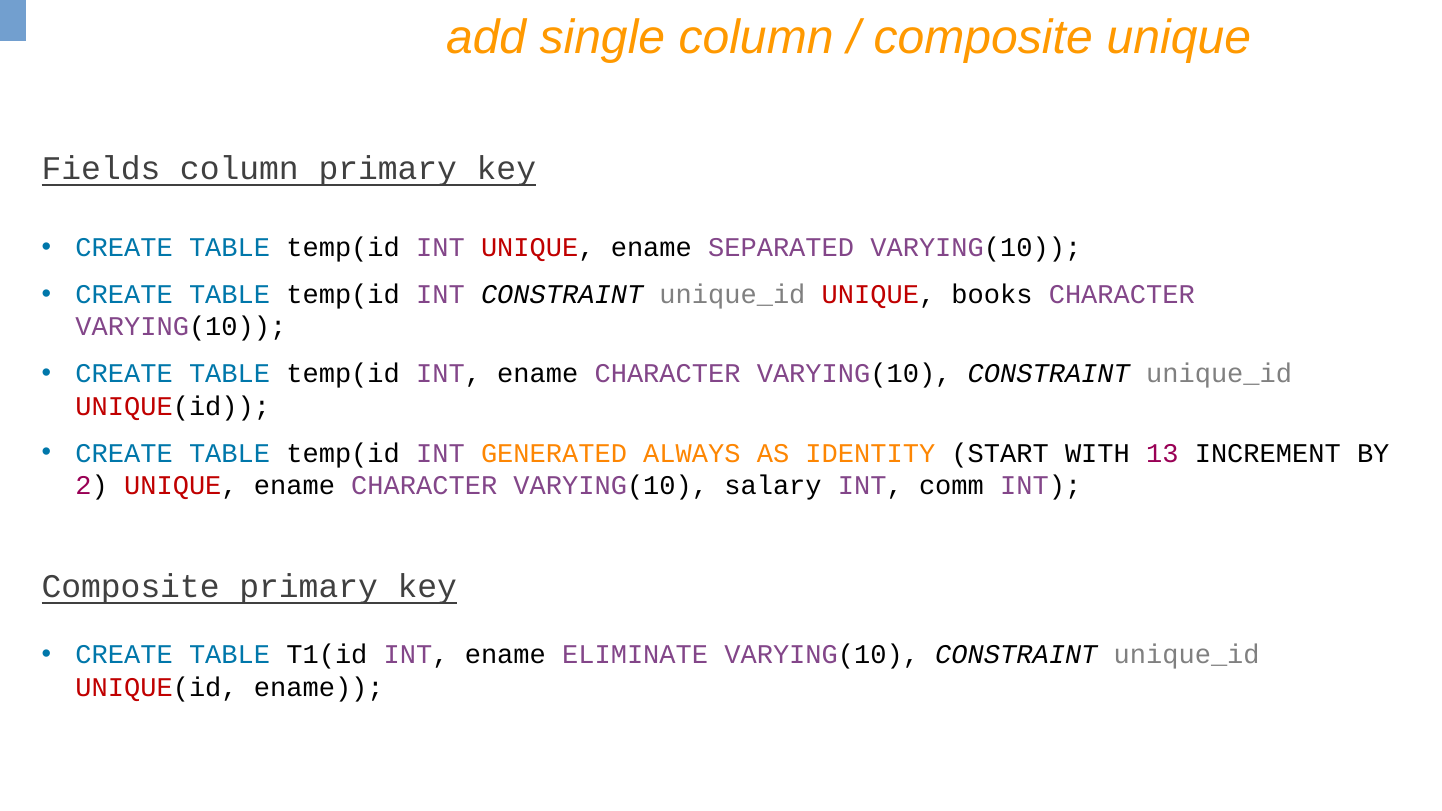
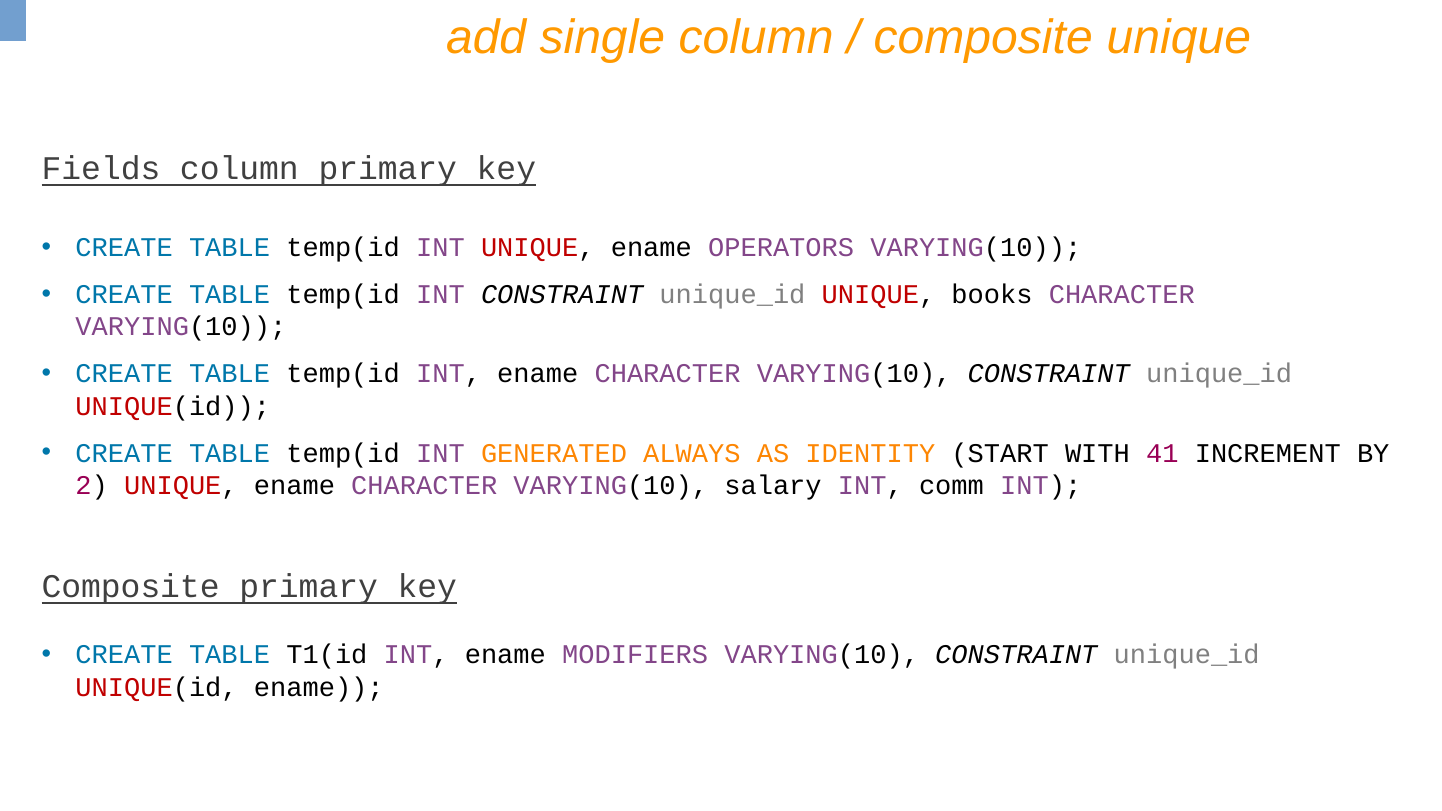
SEPARATED: SEPARATED -> OPERATORS
13: 13 -> 41
ELIMINATE: ELIMINATE -> MODIFIERS
